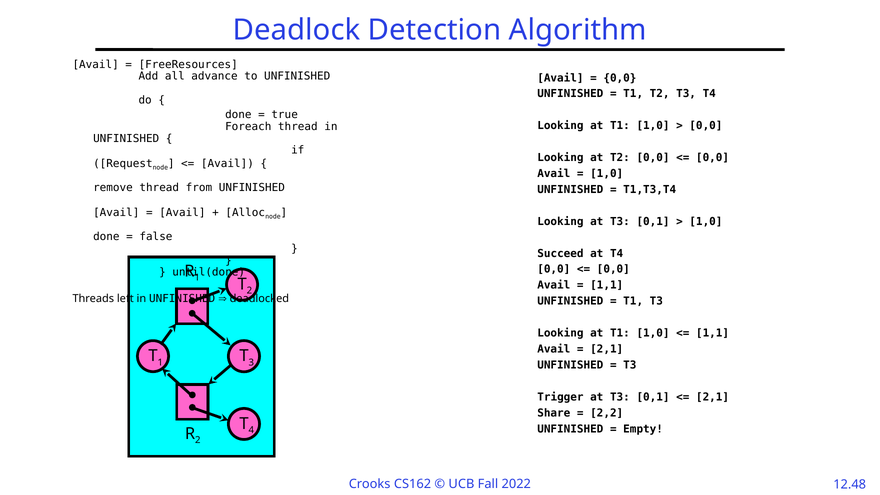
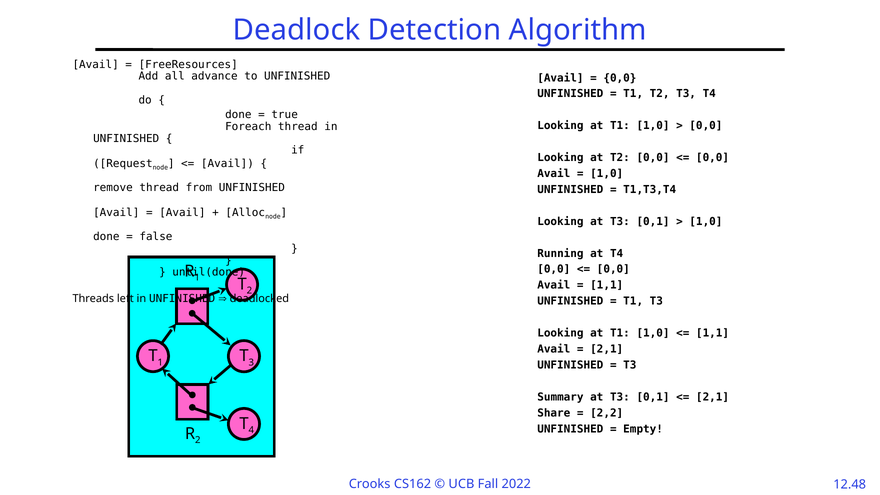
Succeed: Succeed -> Running
Trigger: Trigger -> Summary
